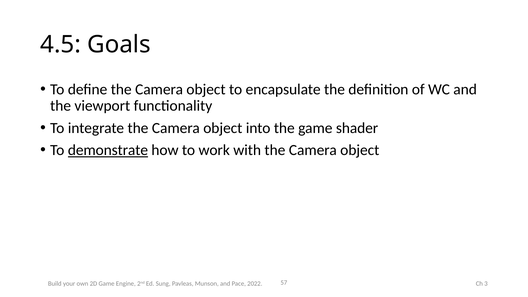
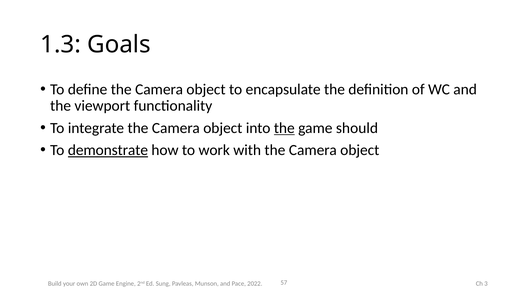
4.5: 4.5 -> 1.3
the at (284, 128) underline: none -> present
shader: shader -> should
